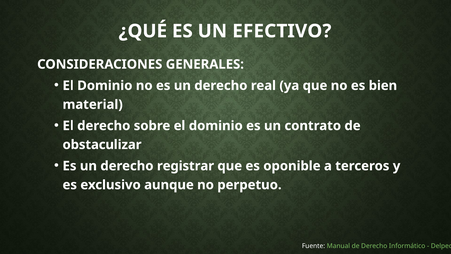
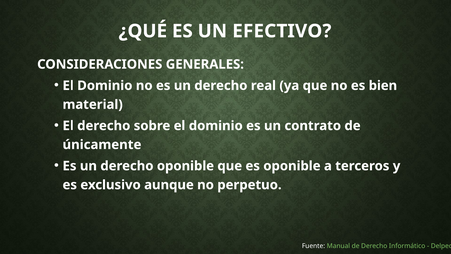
obstaculizar: obstaculizar -> únicamente
derecho registrar: registrar -> oponible
